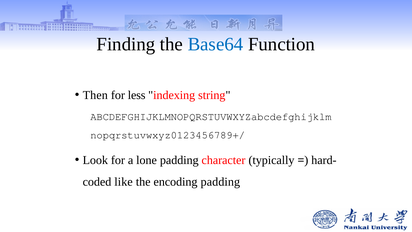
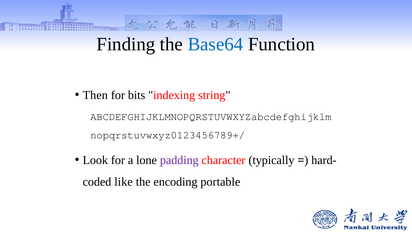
less: less -> bits
padding at (179, 160) colour: black -> purple
encoding padding: padding -> portable
